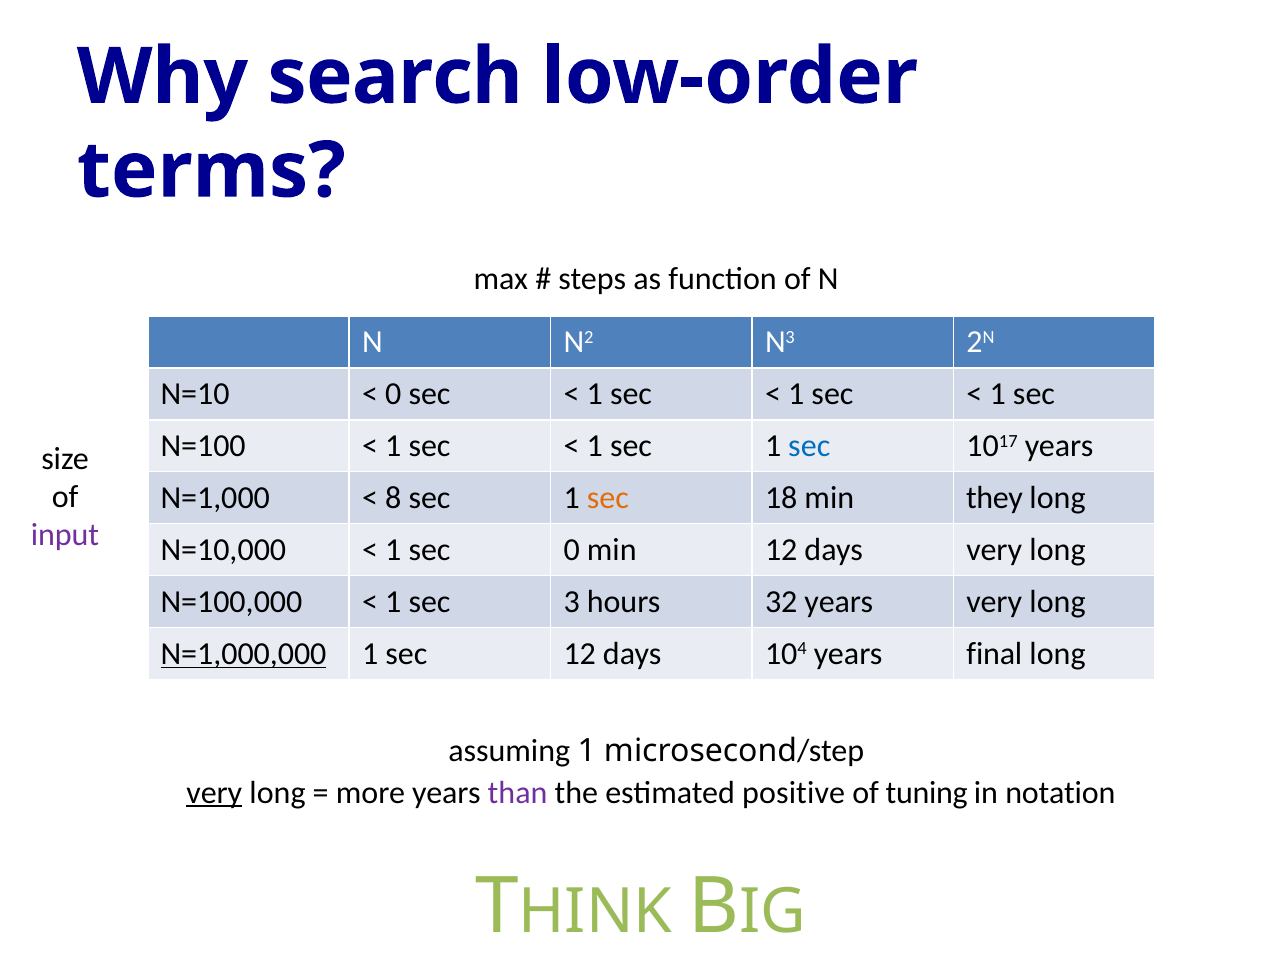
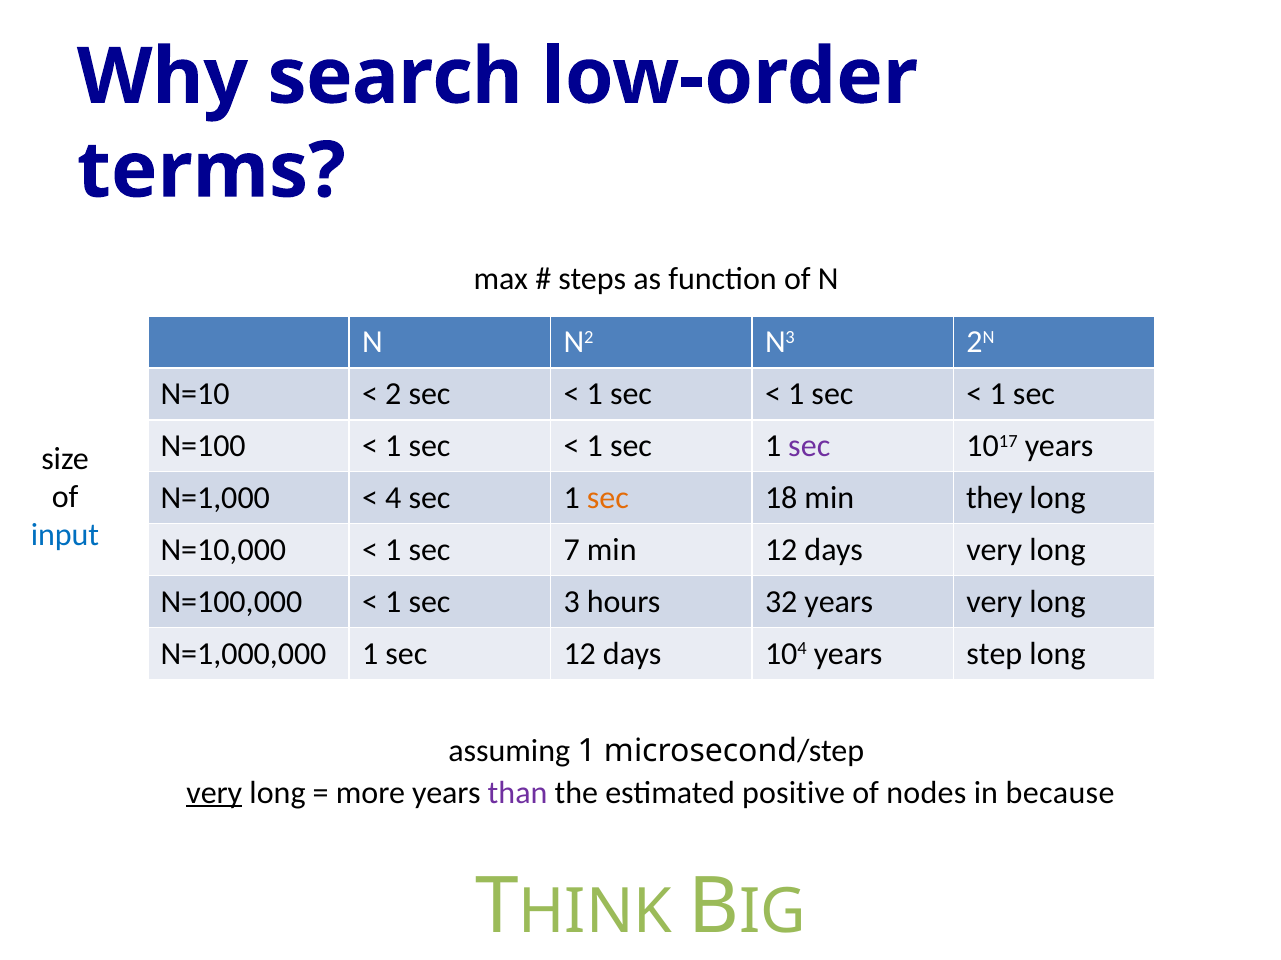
0 at (393, 395): 0 -> 2
sec at (809, 447) colour: blue -> purple
8: 8 -> 4
input colour: purple -> blue
sec 0: 0 -> 7
N=1,000,000 underline: present -> none
final: final -> step
tuning: tuning -> nodes
notation: notation -> because
